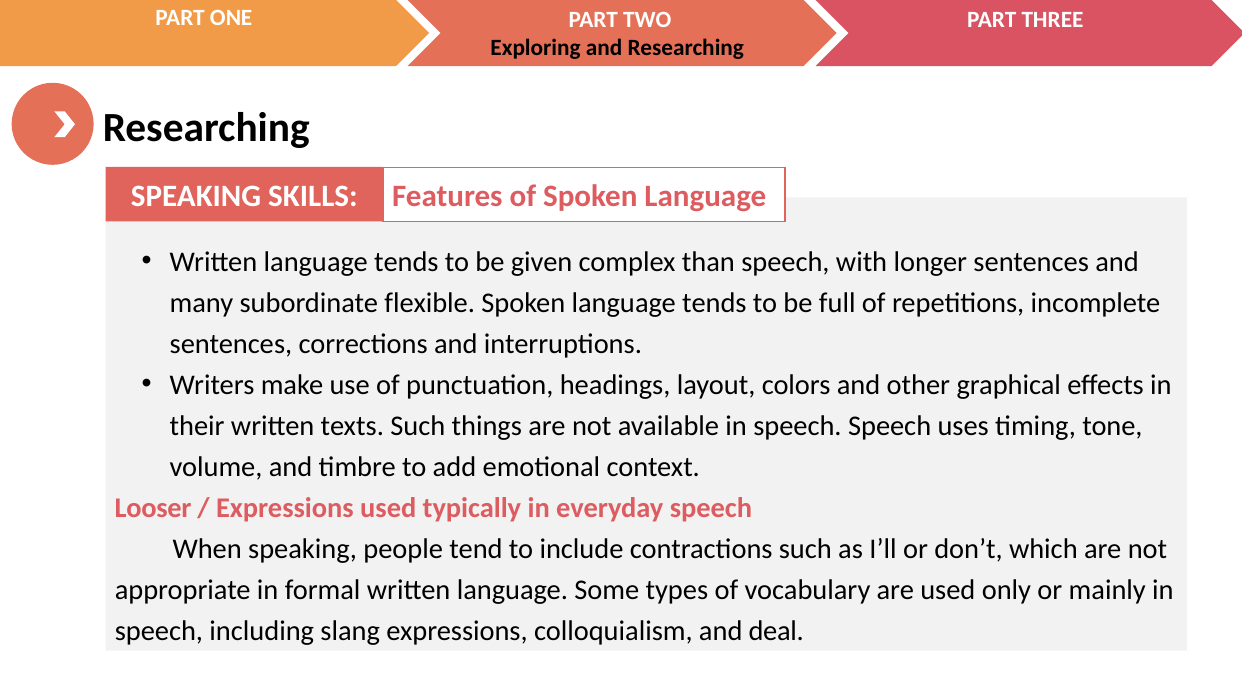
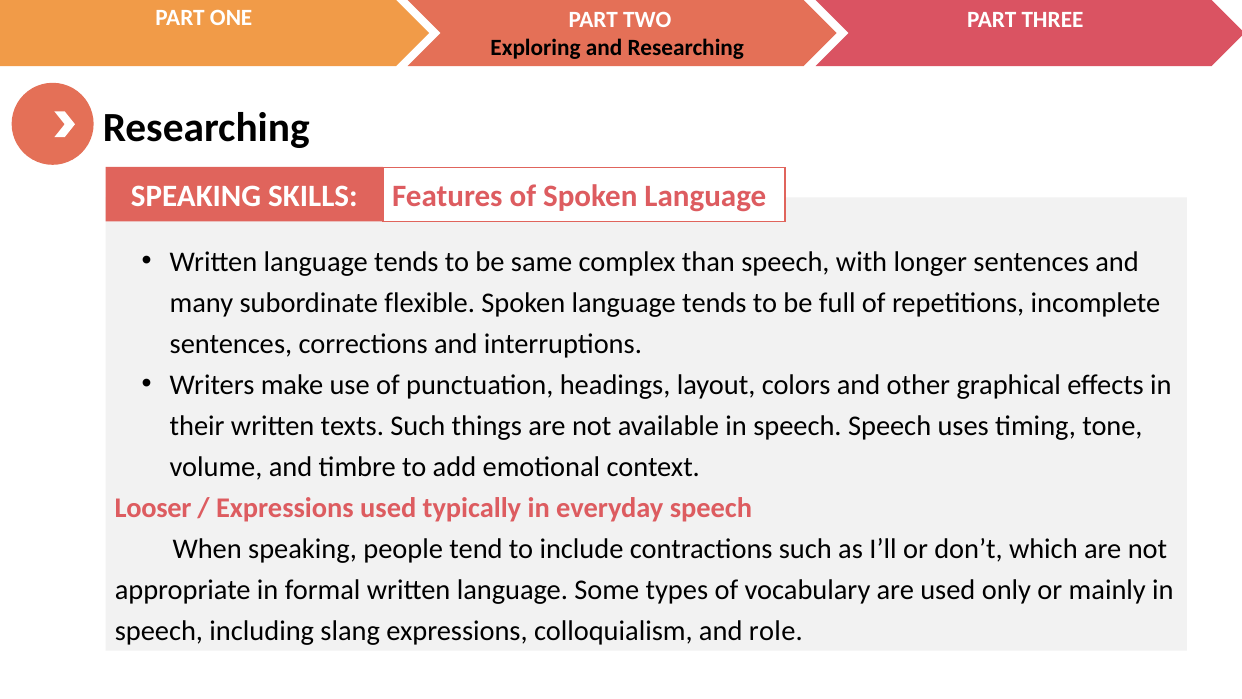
given: given -> same
deal: deal -> role
